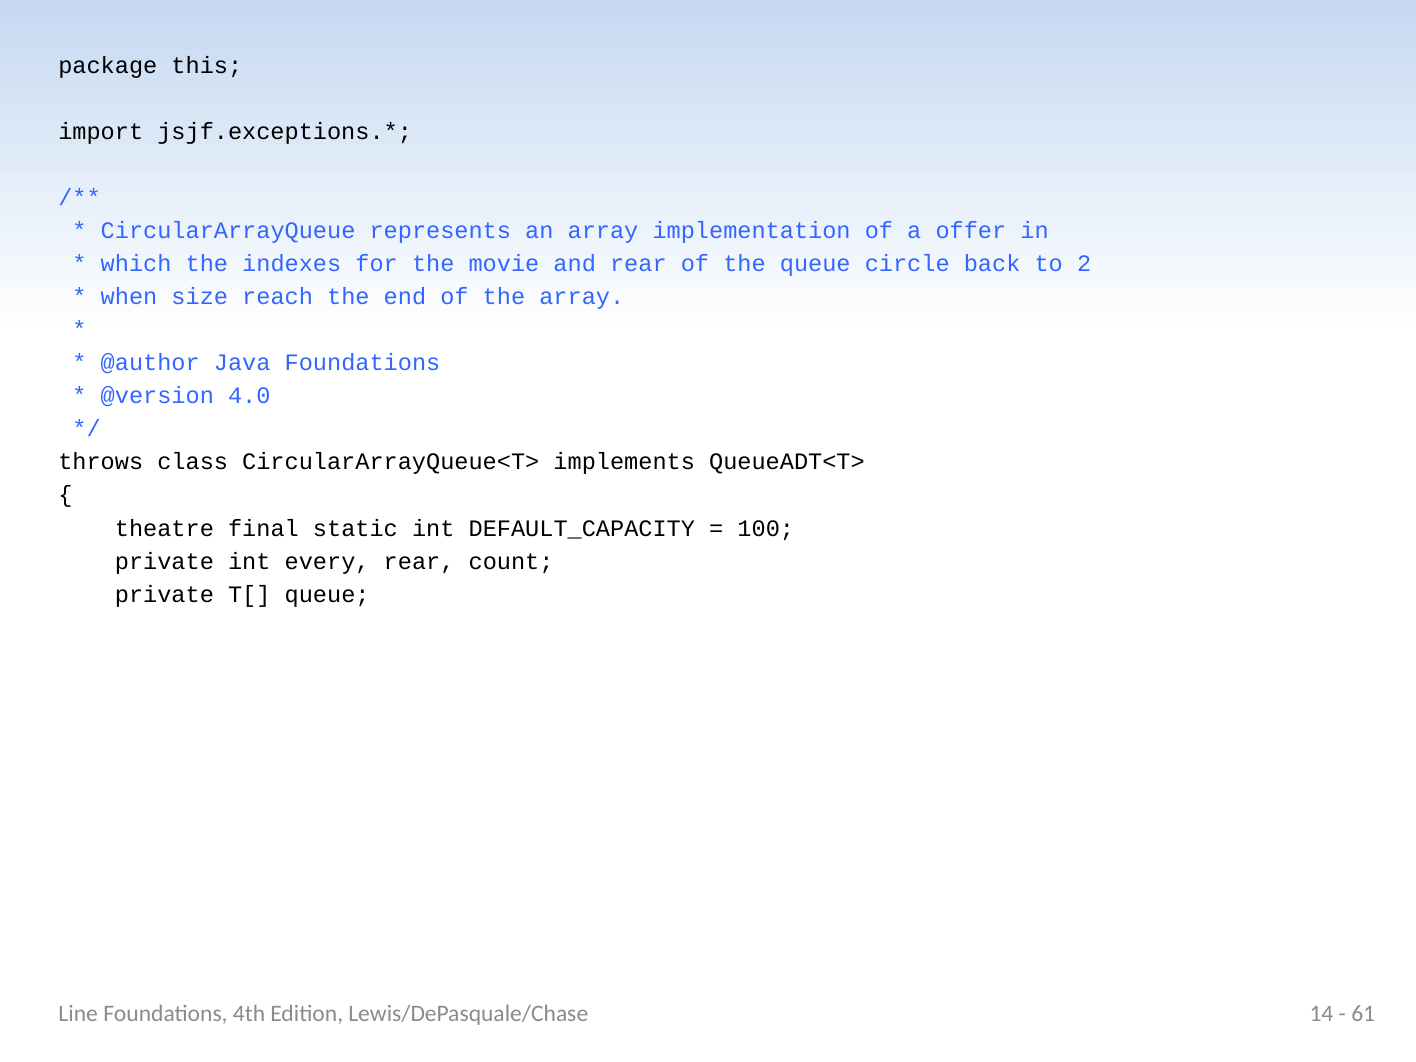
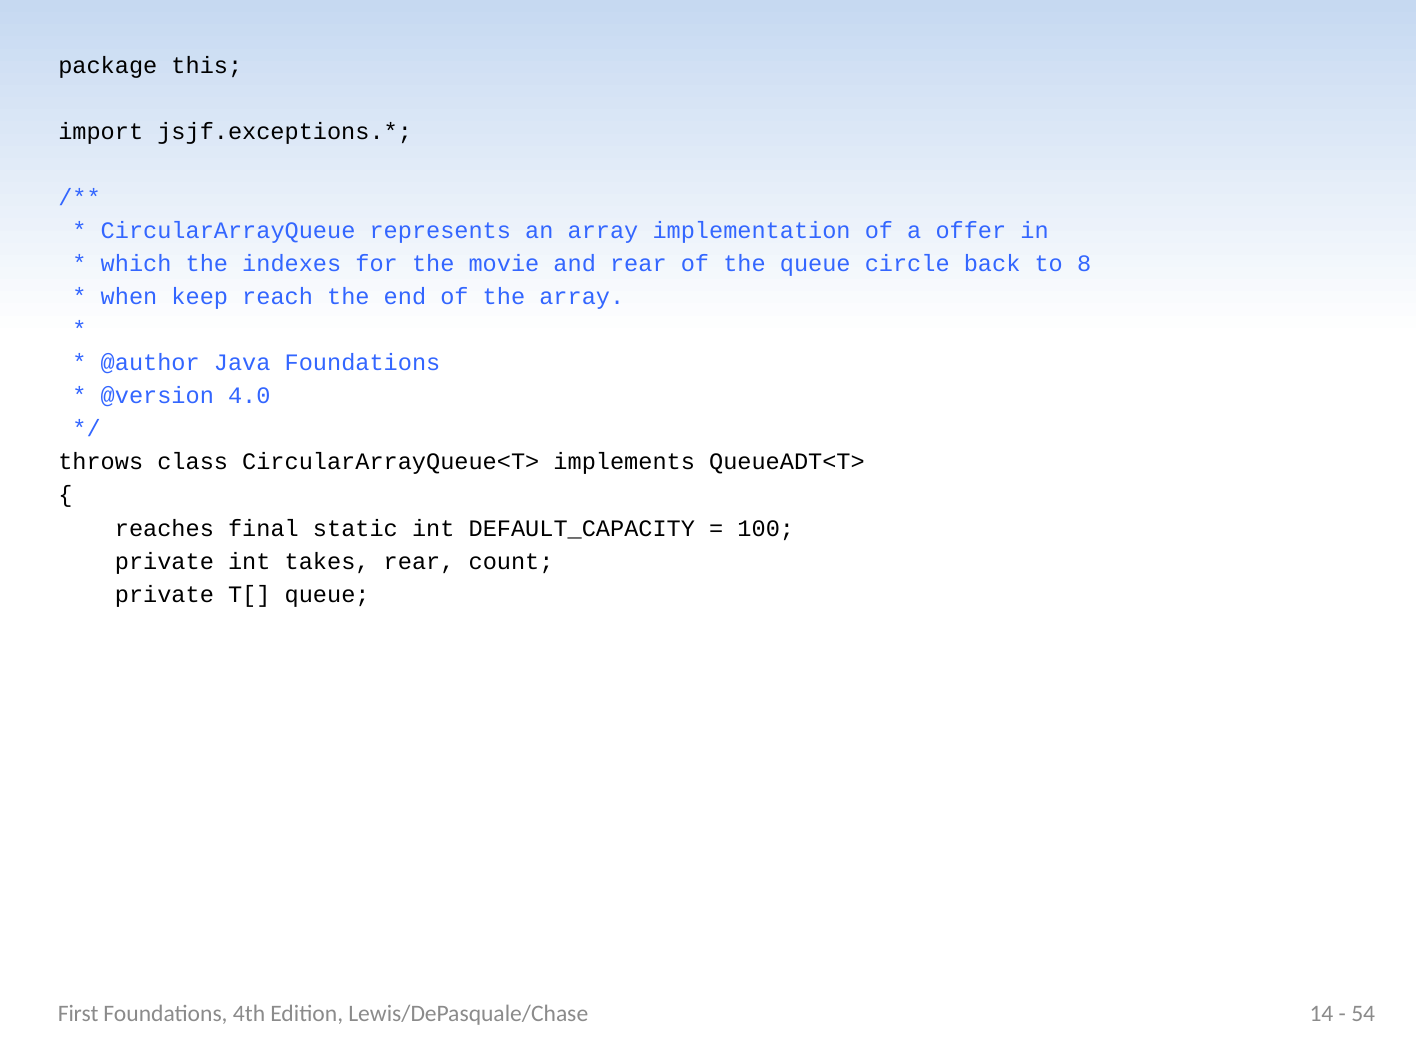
2: 2 -> 8
size: size -> keep
theatre: theatre -> reaches
every: every -> takes
Line: Line -> First
61: 61 -> 54
